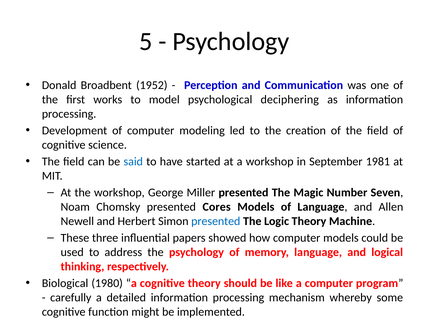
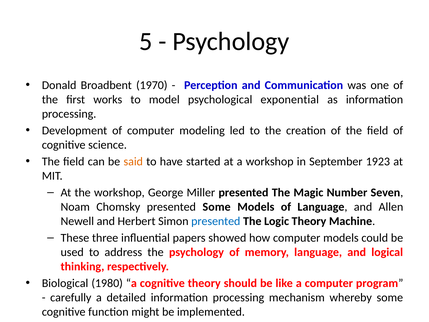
1952: 1952 -> 1970
deciphering: deciphering -> exponential
said colour: blue -> orange
1981: 1981 -> 1923
presented Cores: Cores -> Some
